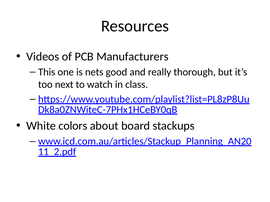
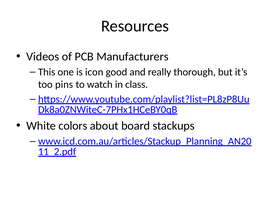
nets: nets -> icon
next: next -> pins
